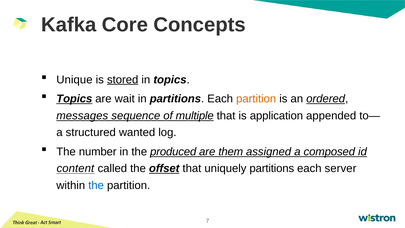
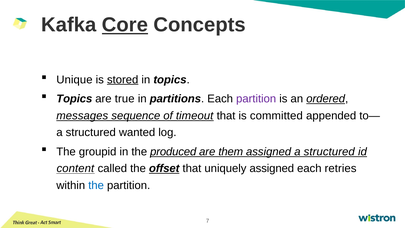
Core underline: none -> present
Topics at (74, 99) underline: present -> none
wait: wait -> true
partition at (256, 99) colour: orange -> purple
multiple: multiple -> timeout
application: application -> committed
number: number -> groupid
assigned a composed: composed -> structured
uniquely partitions: partitions -> assigned
server: server -> retries
